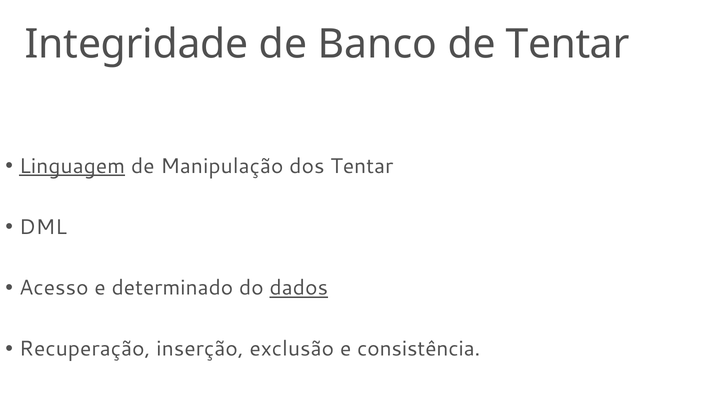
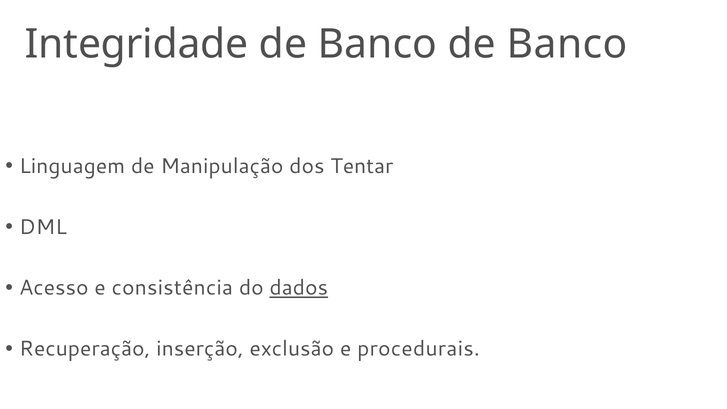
Banco de Tentar: Tentar -> Banco
Linguagem underline: present -> none
determinado: determinado -> consistência
consistência: consistência -> procedurais
